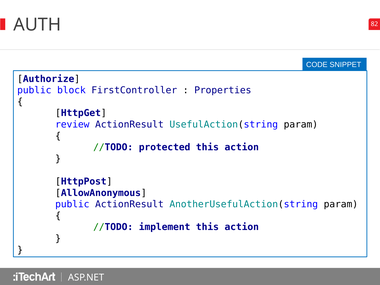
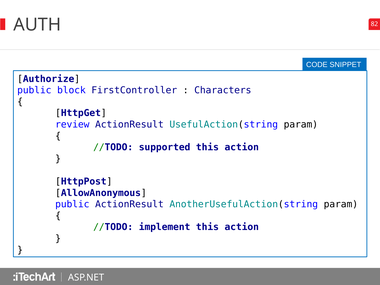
Properties: Properties -> Characters
protected: protected -> supported
